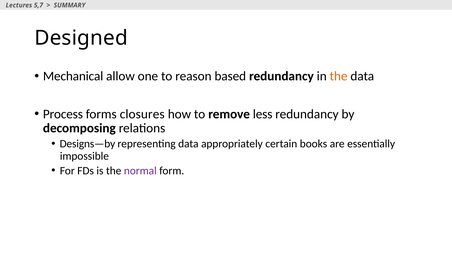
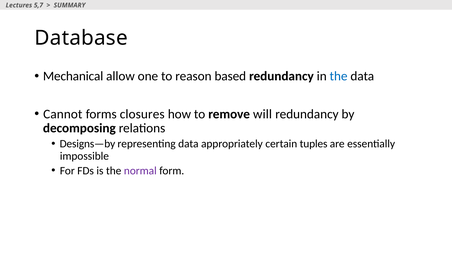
Designed: Designed -> Database
the at (339, 76) colour: orange -> blue
Process: Process -> Cannot
less: less -> will
books: books -> tuples
